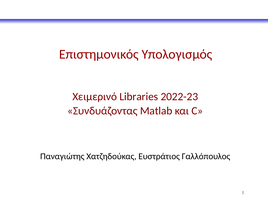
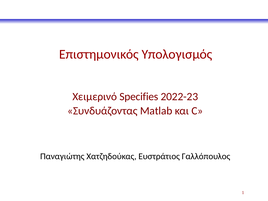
Libraries: Libraries -> Specifies
